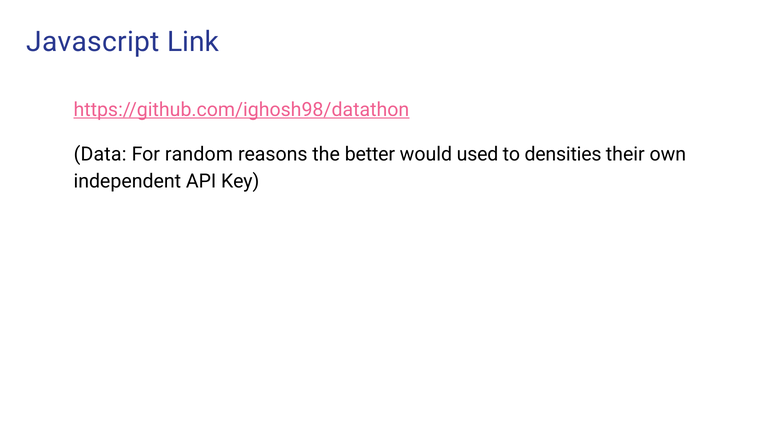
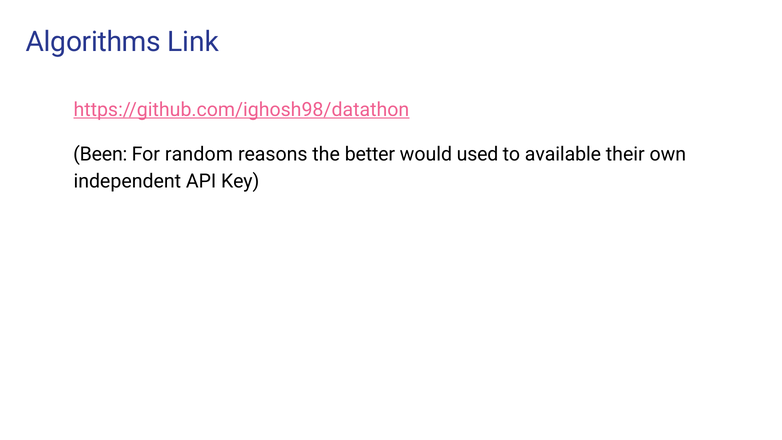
Javascript: Javascript -> Algorithms
Data: Data -> Been
densities: densities -> available
